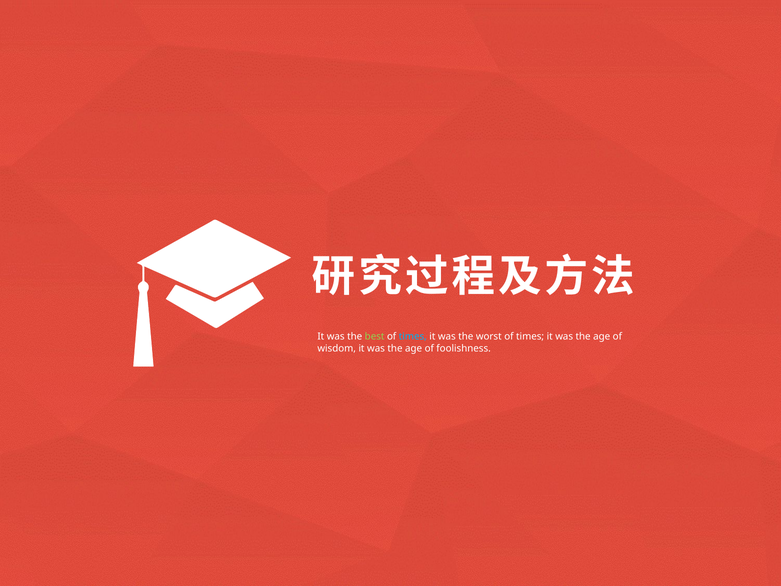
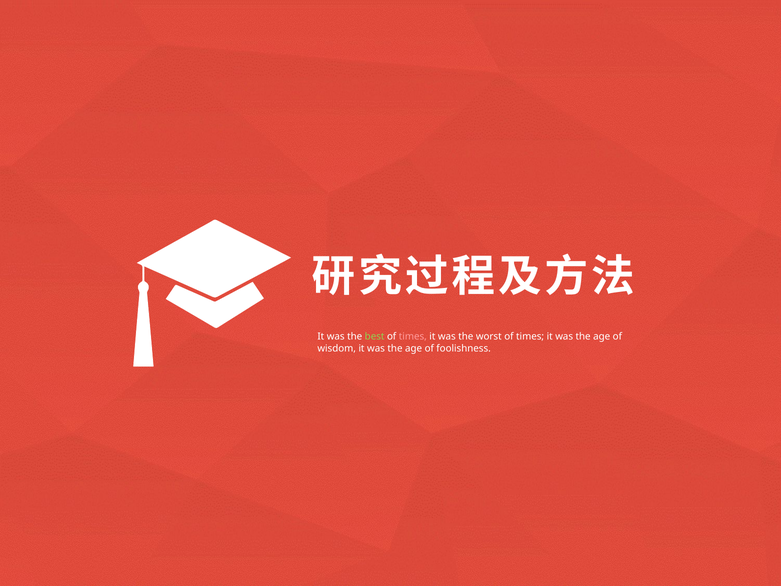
times at (413, 336) colour: light blue -> pink
